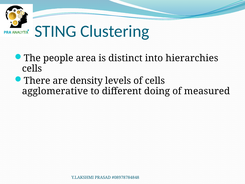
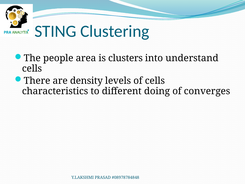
distinct: distinct -> clusters
hierarchies: hierarchies -> understand
agglomerative: agglomerative -> characteristics
measured: measured -> converges
